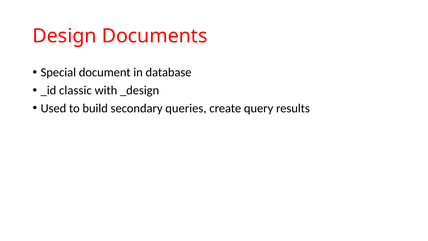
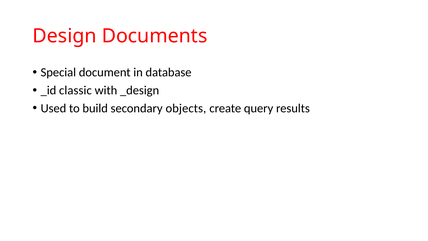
queries: queries -> objects
